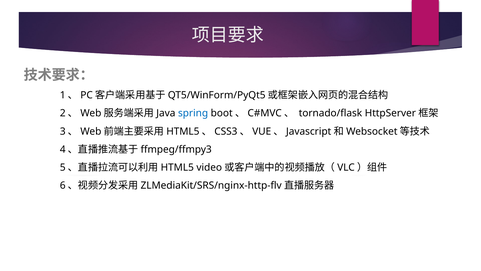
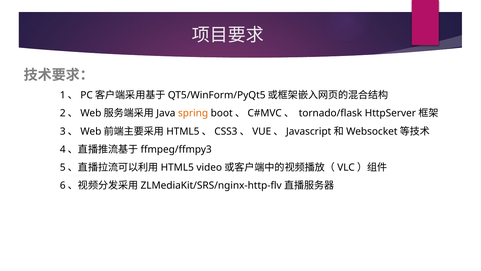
spring colour: blue -> orange
